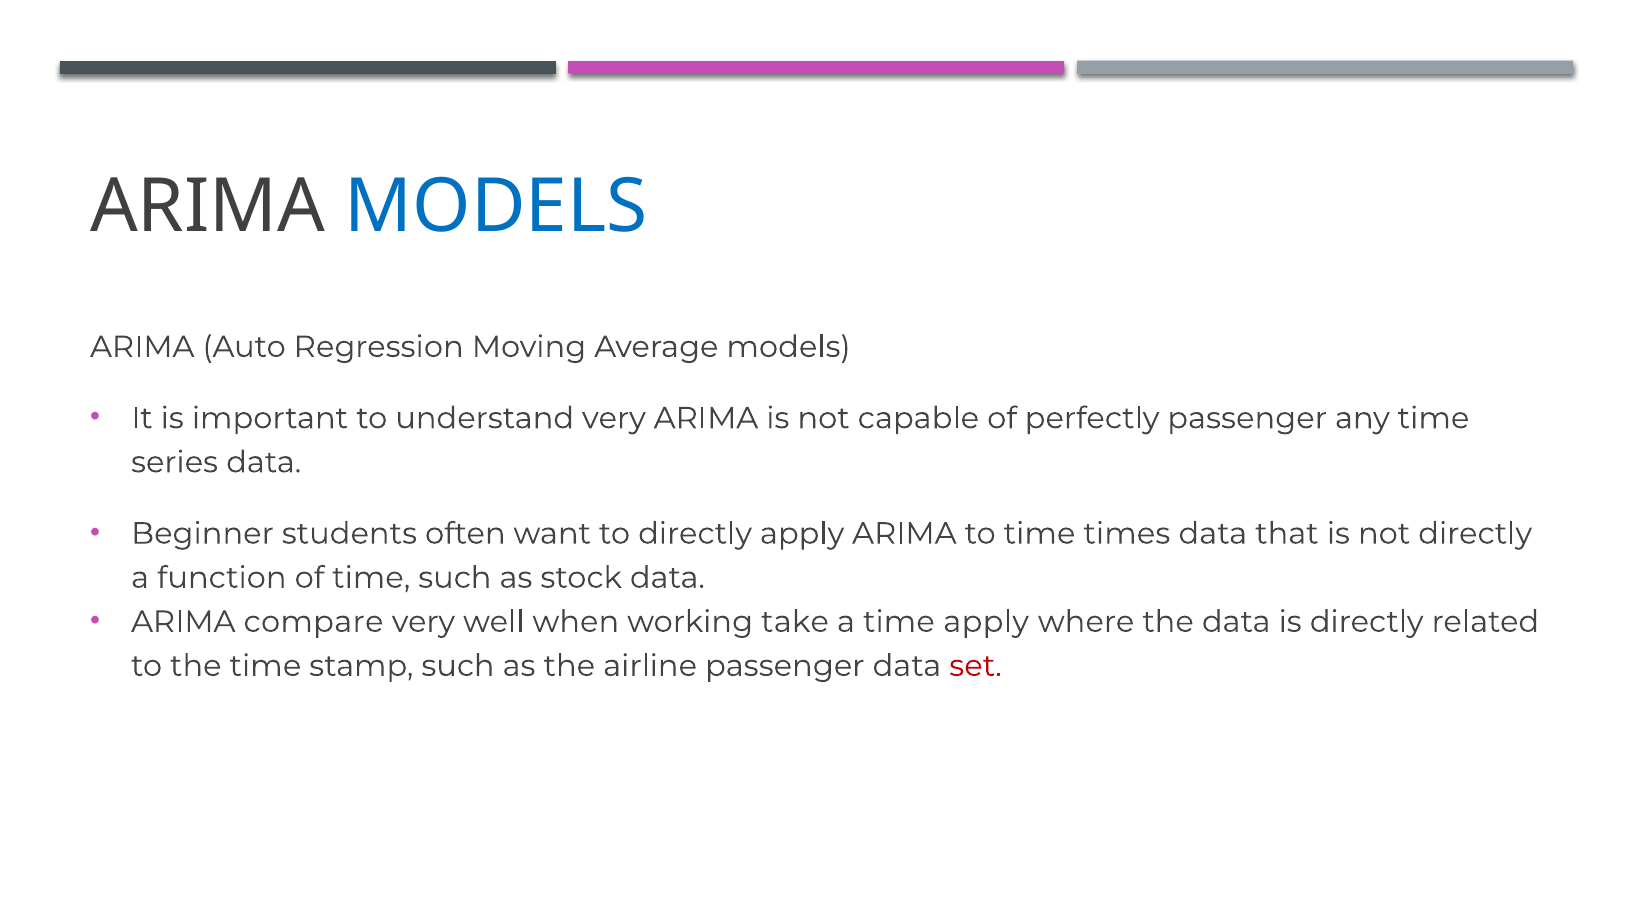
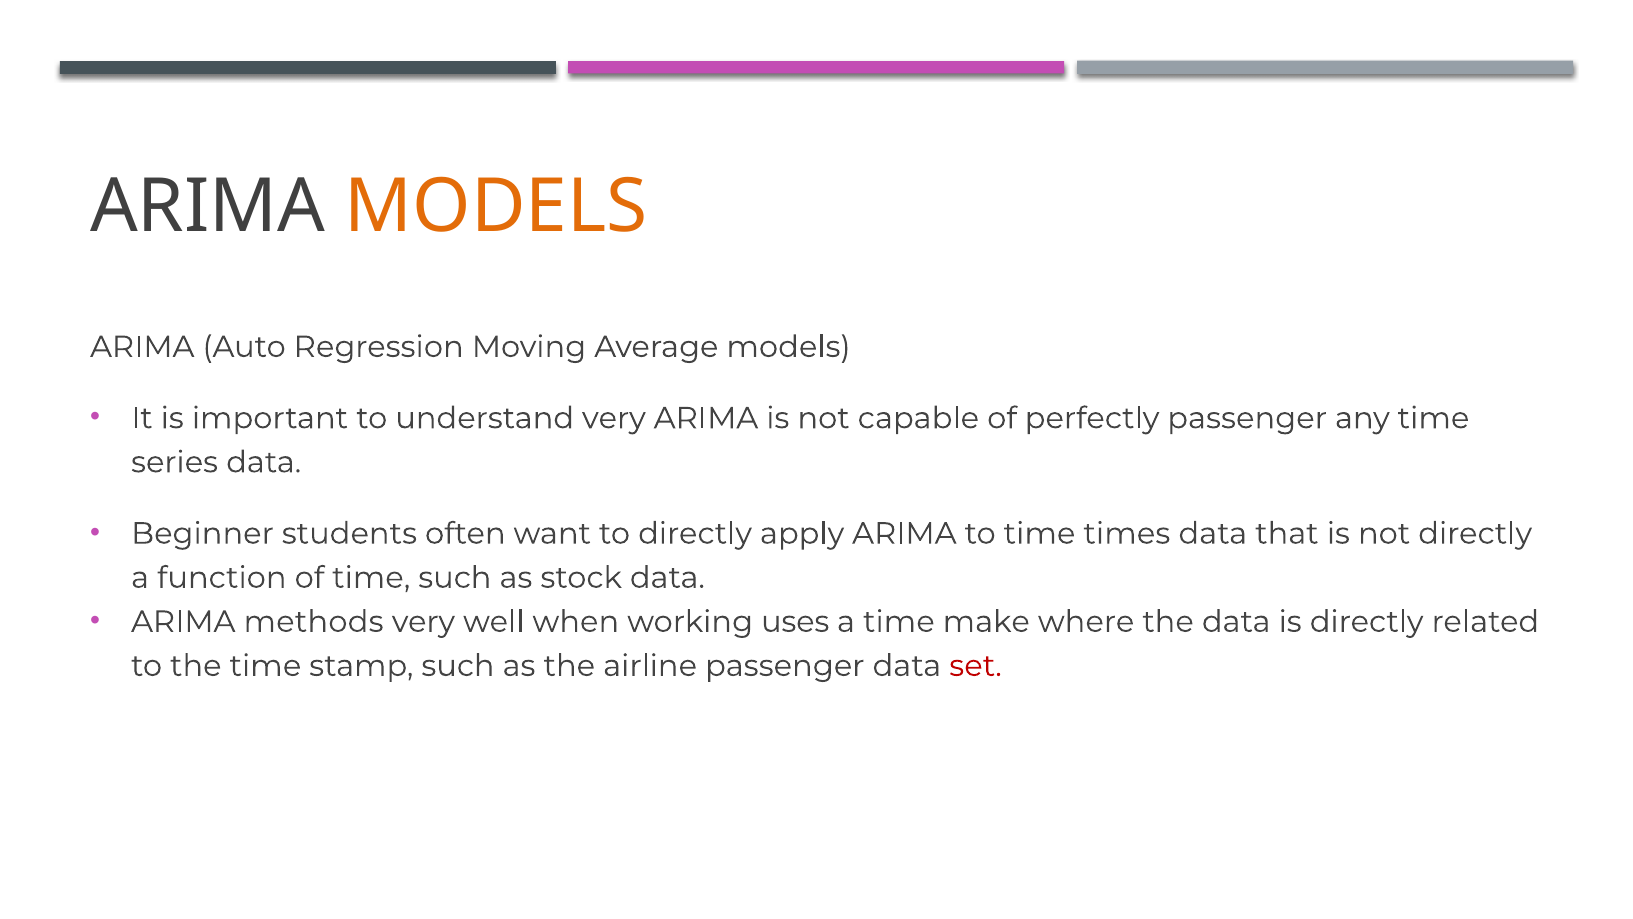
MODELS at (496, 206) colour: blue -> orange
compare: compare -> methods
take: take -> uses
time apply: apply -> make
